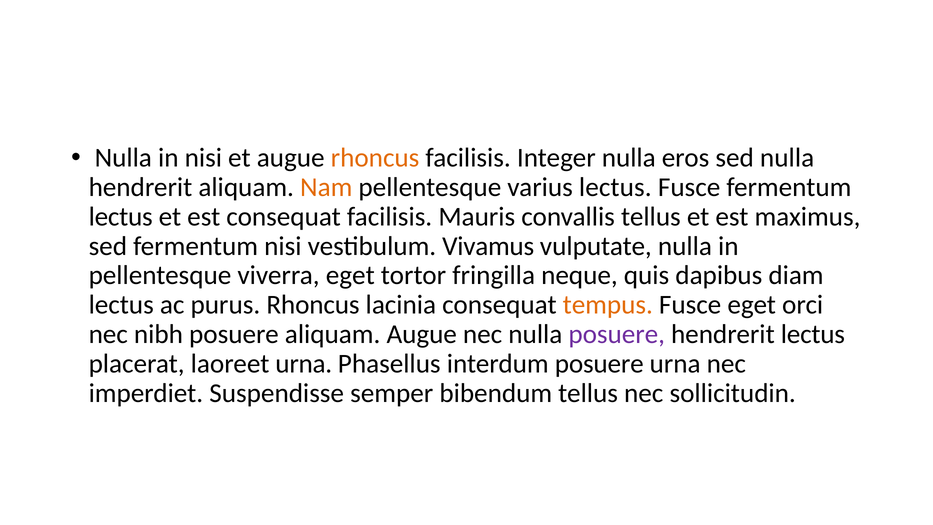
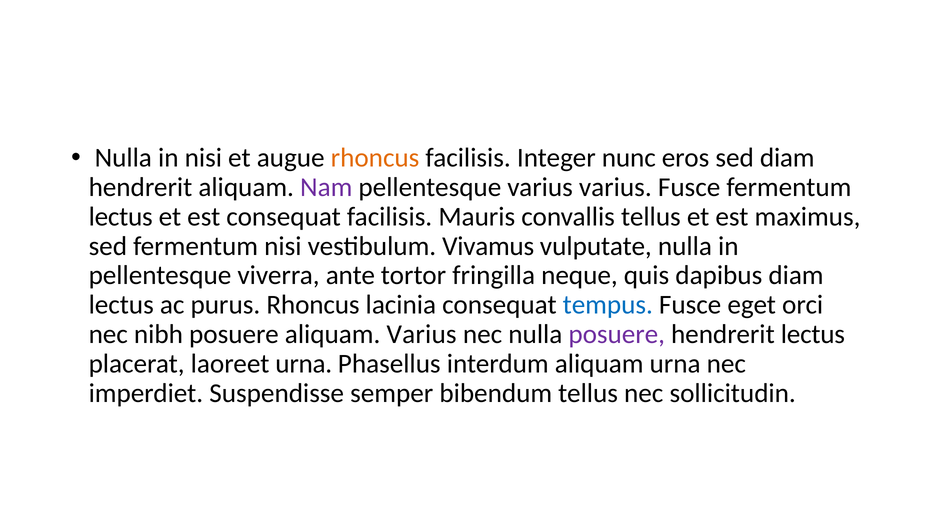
Integer nulla: nulla -> nunc
sed nulla: nulla -> diam
Nam colour: orange -> purple
varius lectus: lectus -> varius
viverra eget: eget -> ante
tempus colour: orange -> blue
aliquam Augue: Augue -> Varius
interdum posuere: posuere -> aliquam
